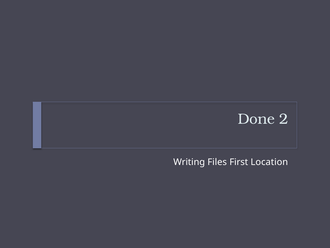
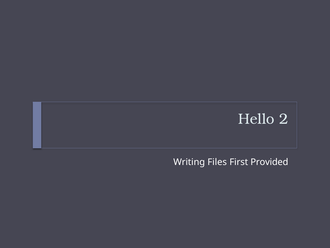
Done: Done -> Hello
Location: Location -> Provided
